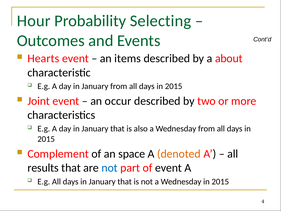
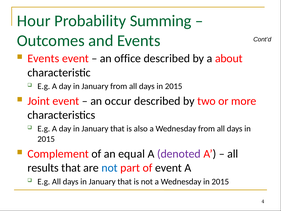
Selecting: Selecting -> Summing
Hearts at (43, 58): Hearts -> Events
items: items -> office
space: space -> equal
denoted colour: orange -> purple
